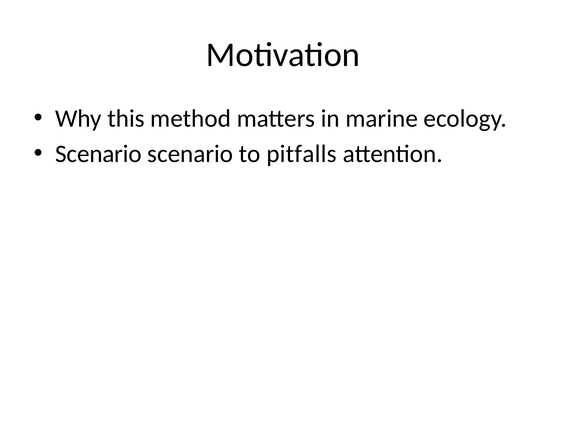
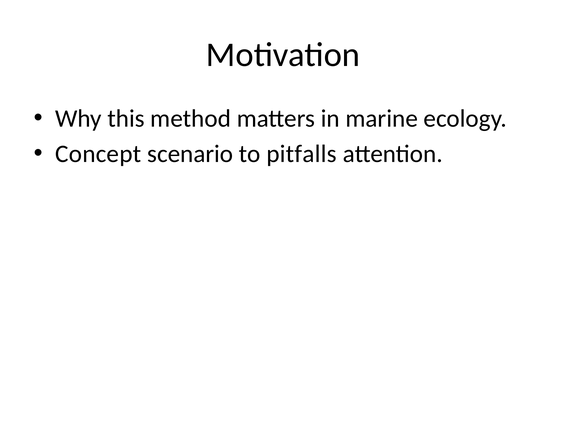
Scenario at (98, 154): Scenario -> Concept
